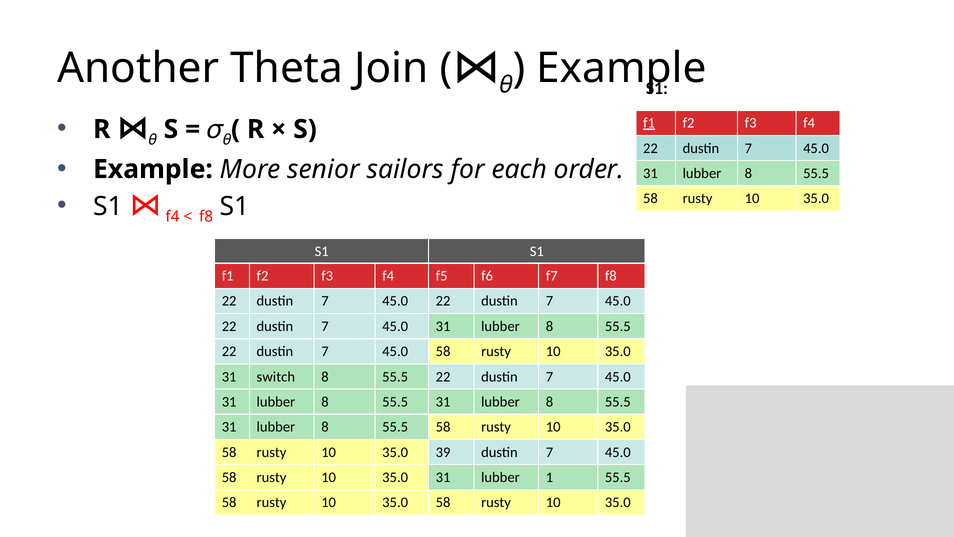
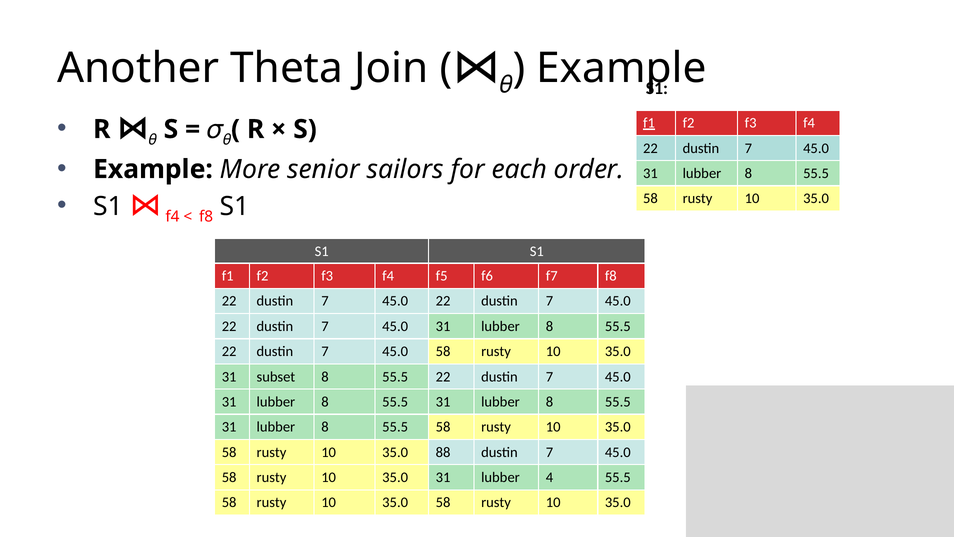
switch: switch -> subset
39: 39 -> 88
1: 1 -> 4
